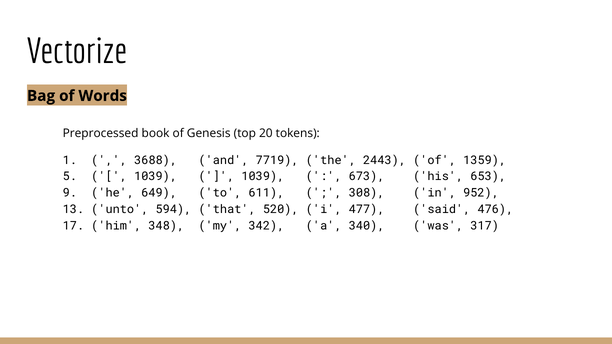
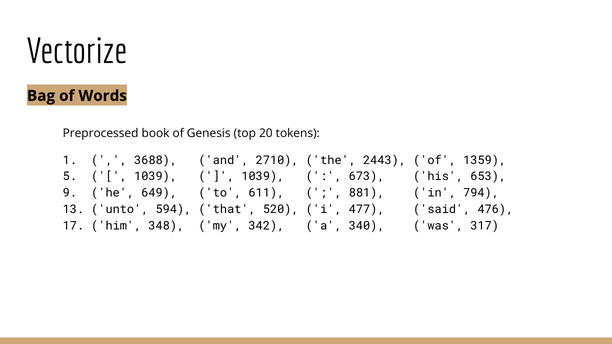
7719: 7719 -> 2710
308: 308 -> 881
952: 952 -> 794
